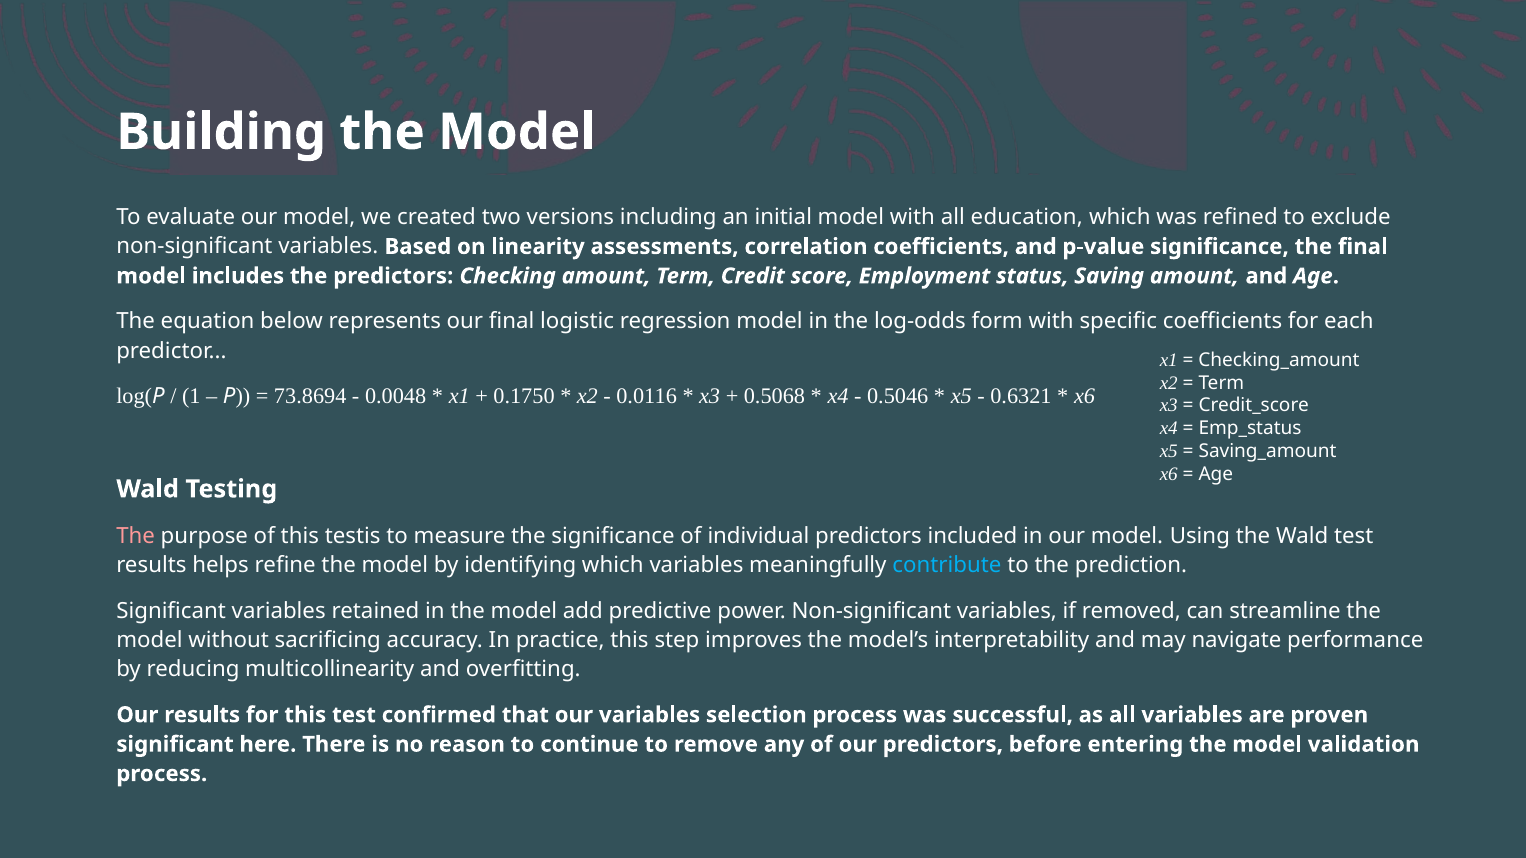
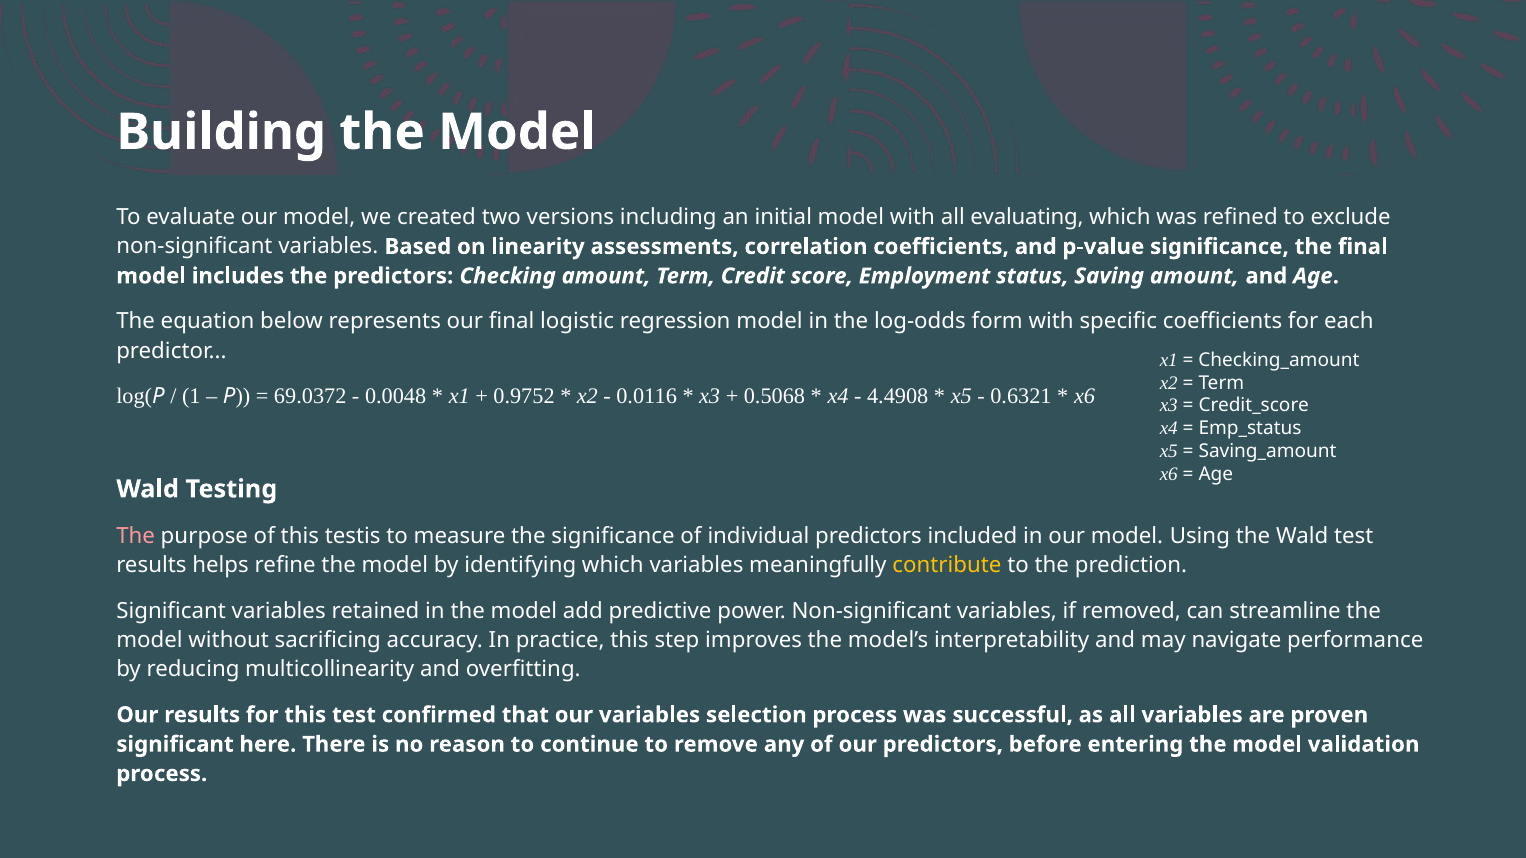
education: education -> evaluating
73.8694: 73.8694 -> 69.0372
0.1750: 0.1750 -> 0.9752
0.5046: 0.5046 -> 4.4908
contribute colour: light blue -> yellow
